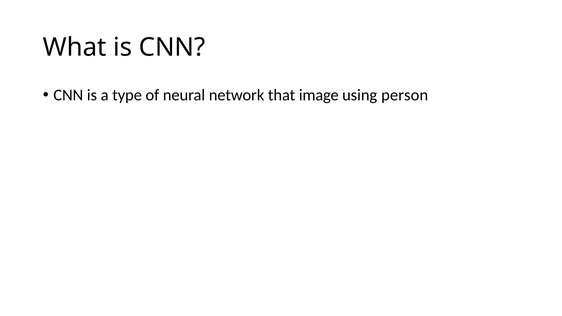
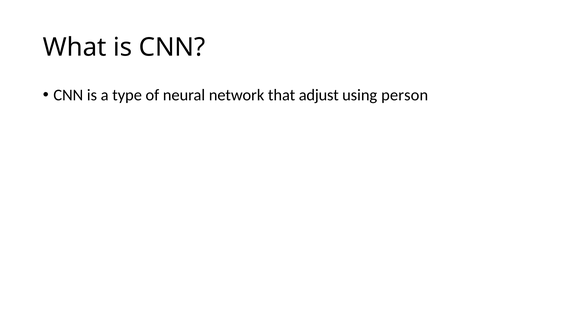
image: image -> adjust
